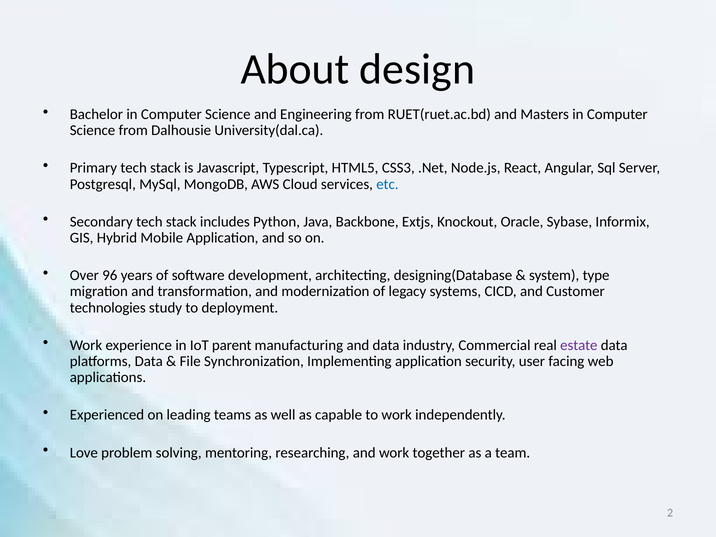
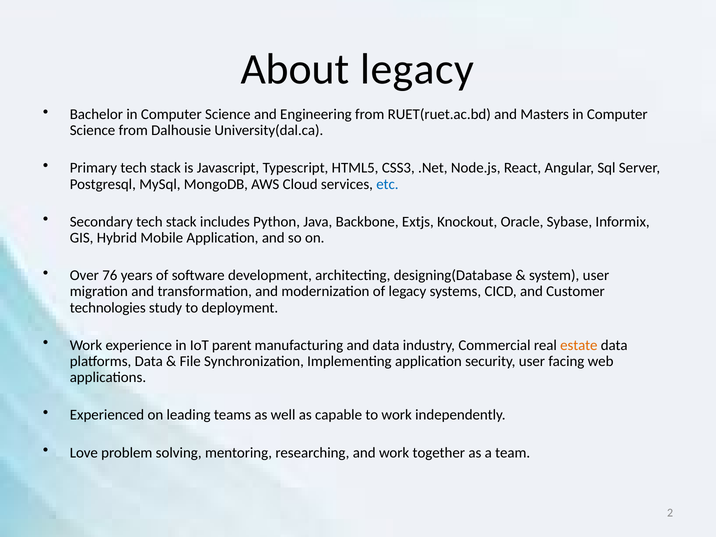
About design: design -> legacy
96: 96 -> 76
system type: type -> user
estate colour: purple -> orange
